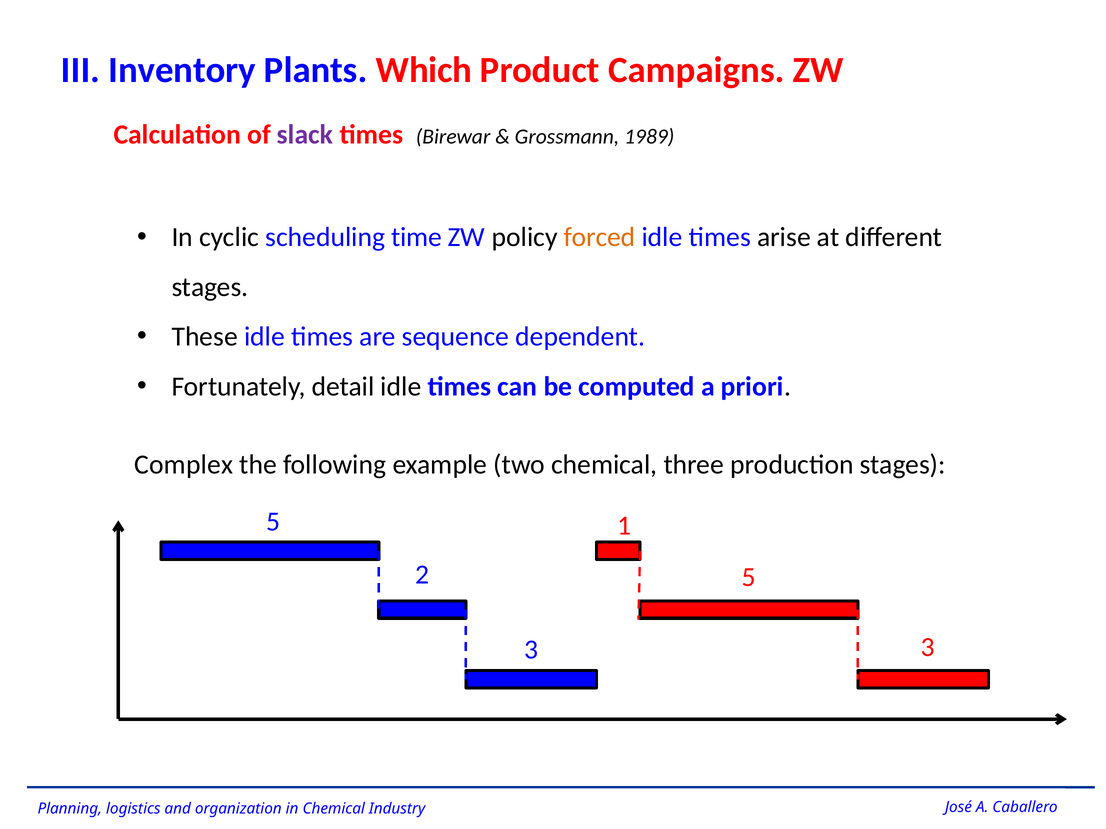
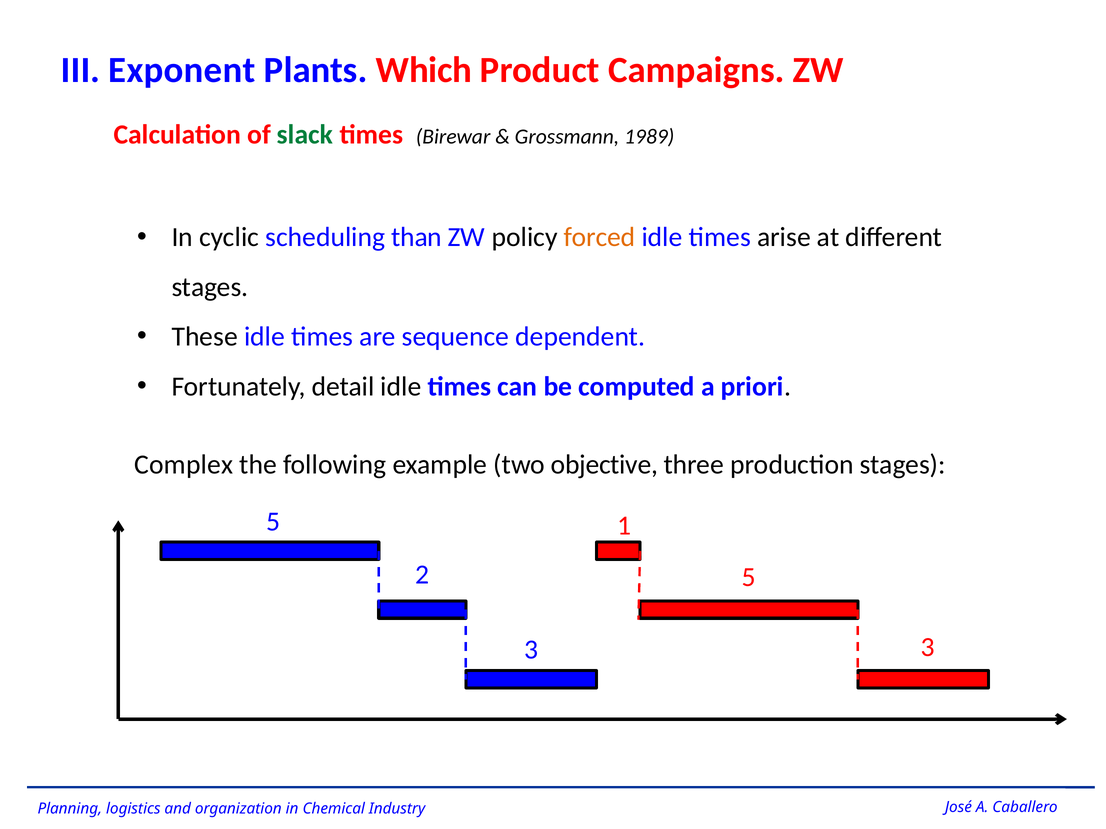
Inventory: Inventory -> Exponent
slack colour: purple -> green
time: time -> than
two chemical: chemical -> objective
